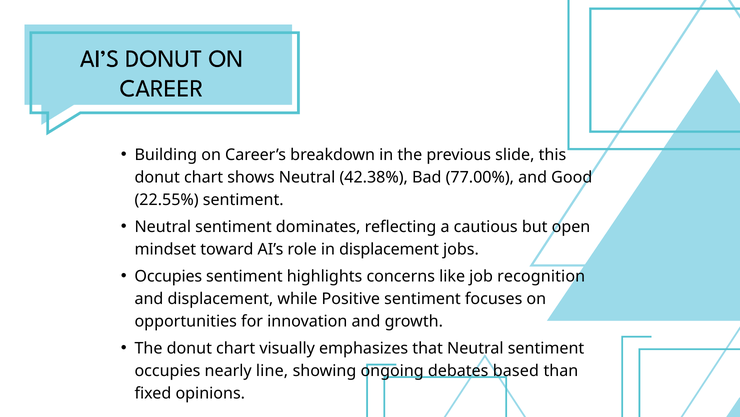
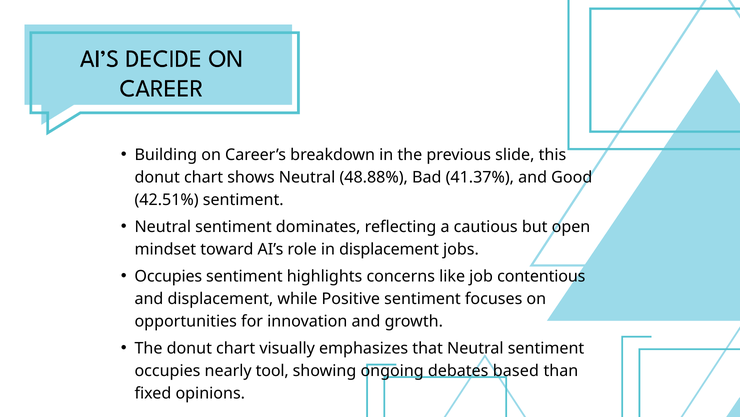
AI’S DONUT: DONUT -> DECIDE
42.38%: 42.38% -> 48.88%
77.00%: 77.00% -> 41.37%
22.55%: 22.55% -> 42.51%
recognition: recognition -> contentious
line: line -> tool
